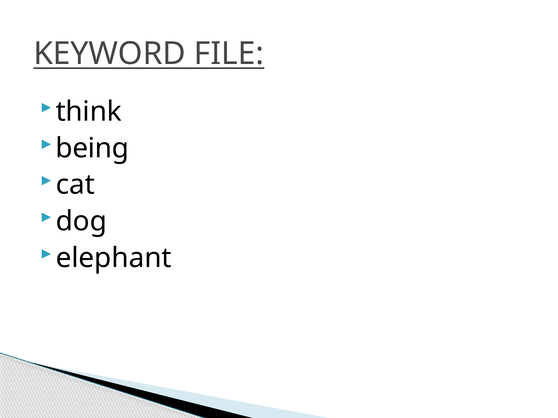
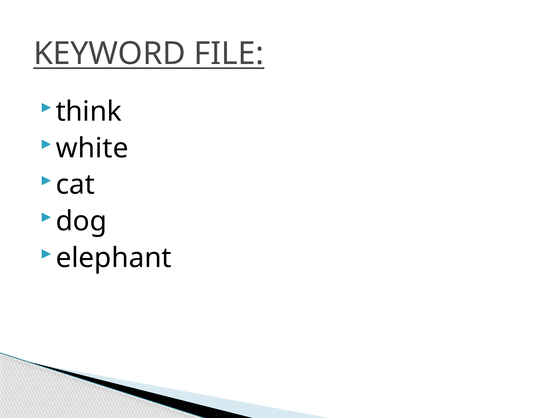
being: being -> white
